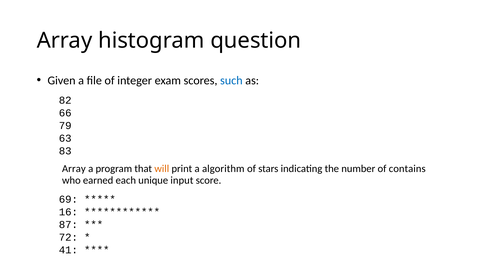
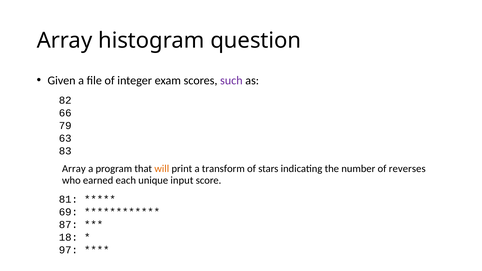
such colour: blue -> purple
algorithm: algorithm -> transform
contains: contains -> reverses
69: 69 -> 81
16: 16 -> 69
72: 72 -> 18
41: 41 -> 97
